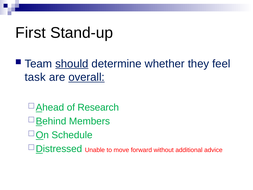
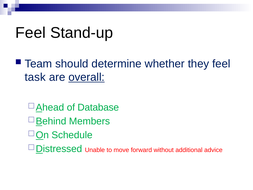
First at (31, 33): First -> Feel
should underline: present -> none
Research: Research -> Database
